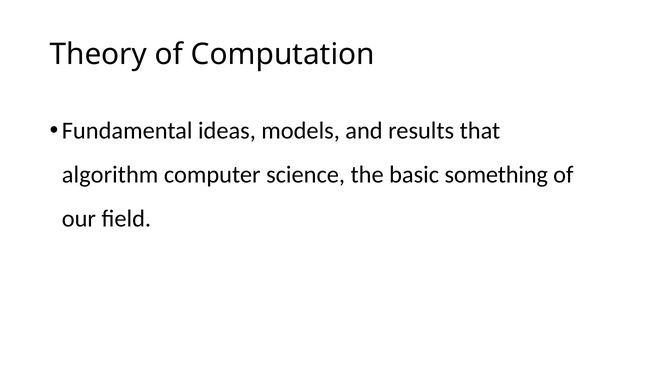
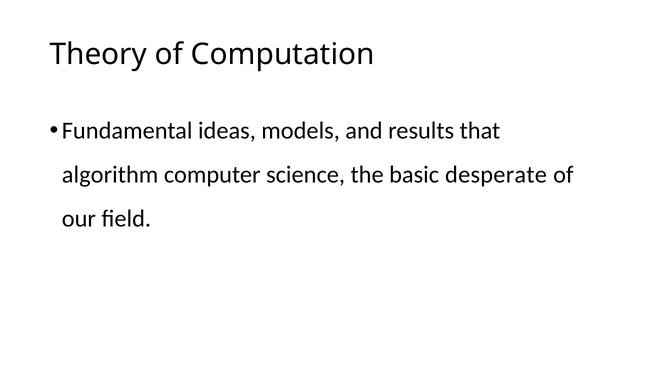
something: something -> desperate
